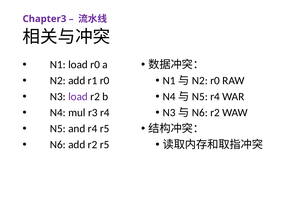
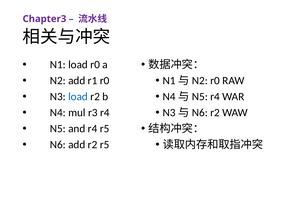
load at (78, 97) colour: purple -> blue
